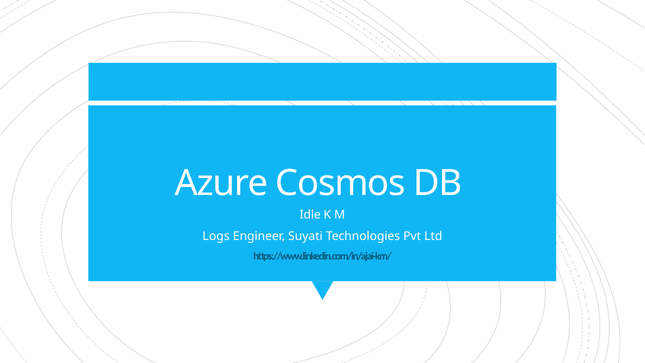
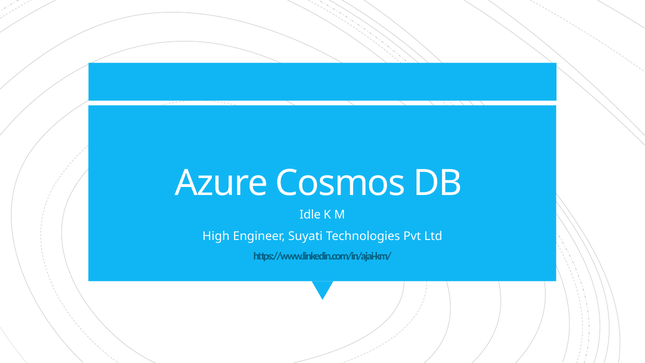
Logs: Logs -> High
